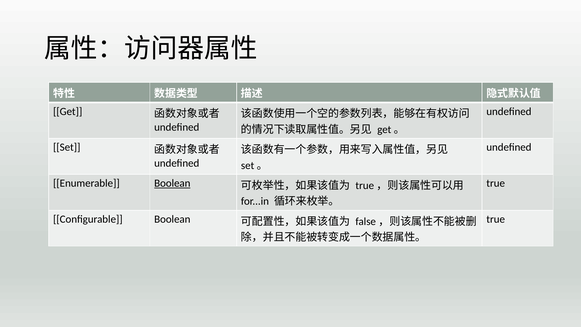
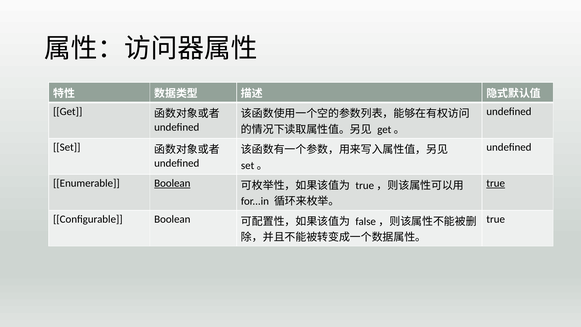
true at (496, 183) underline: none -> present
